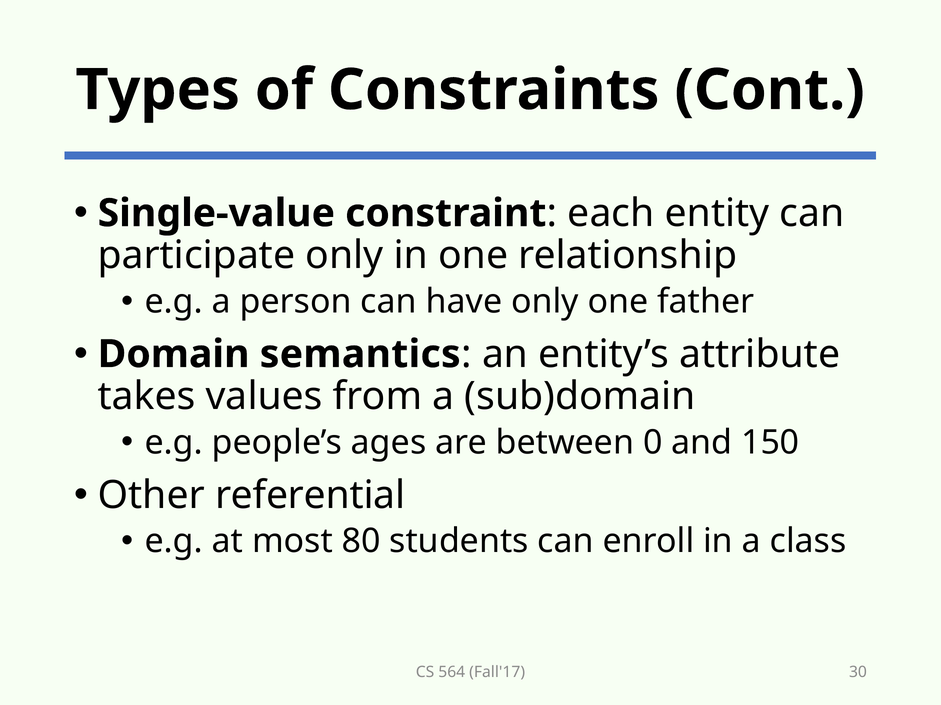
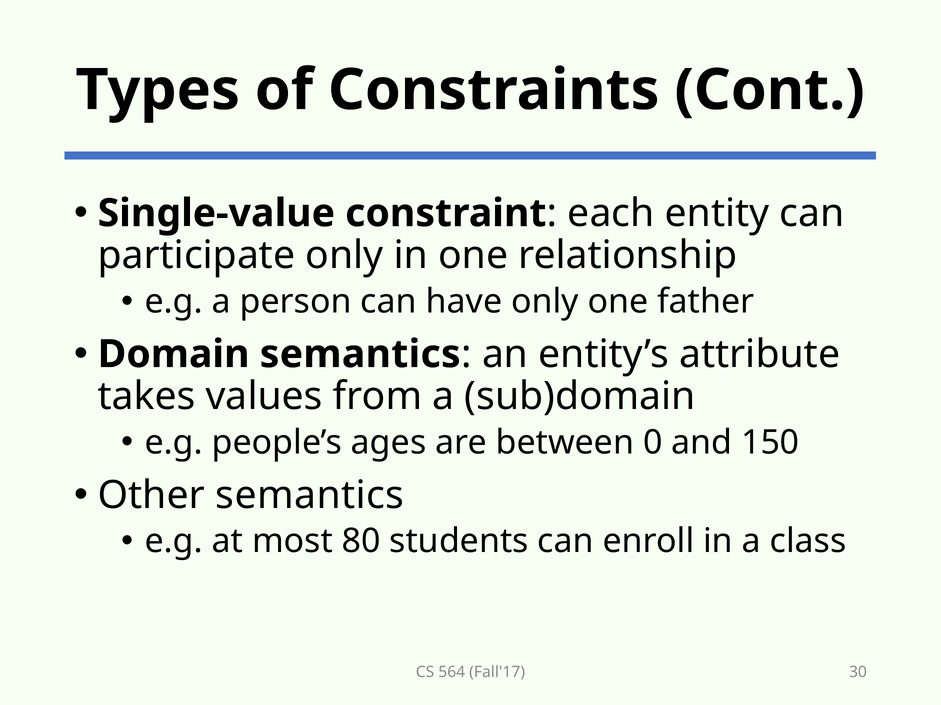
Other referential: referential -> semantics
